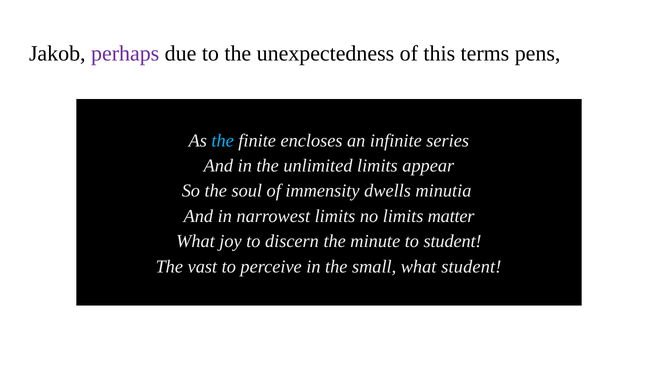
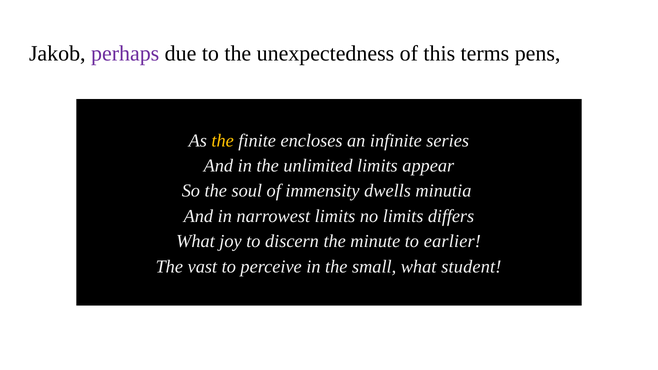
the at (223, 141) colour: light blue -> yellow
matter: matter -> differs
to student: student -> earlier
